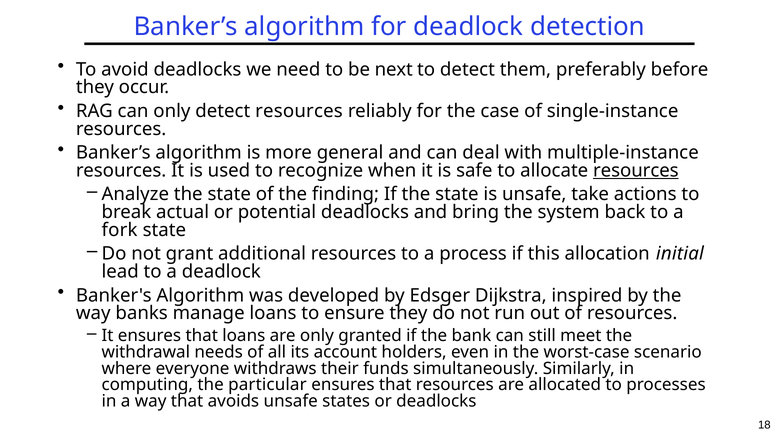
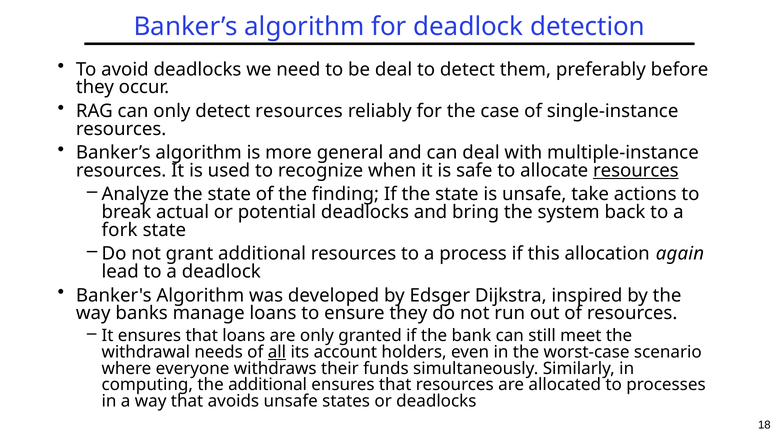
be next: next -> deal
initial: initial -> again
all underline: none -> present
the particular: particular -> additional
